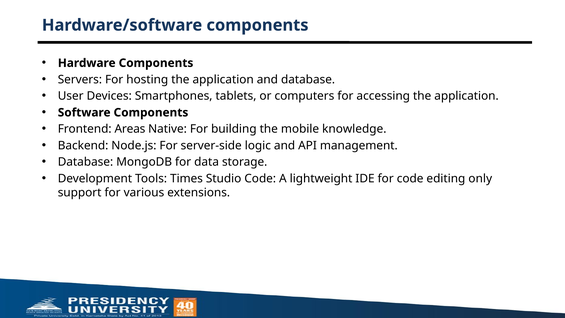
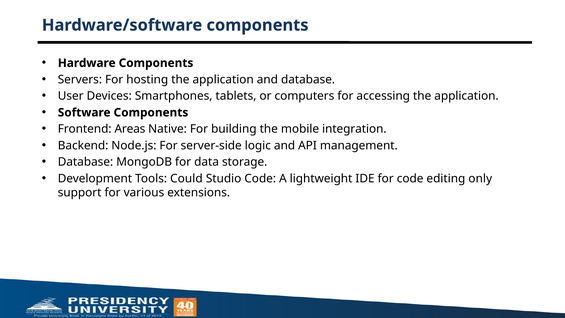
knowledge: knowledge -> integration
Times: Times -> Could
